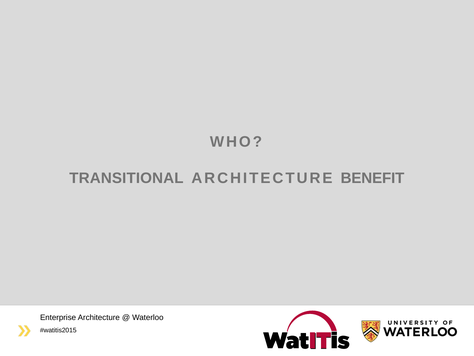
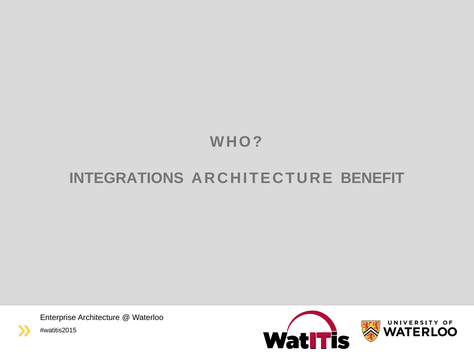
TRANSITIONAL: TRANSITIONAL -> INTEGRATIONS
